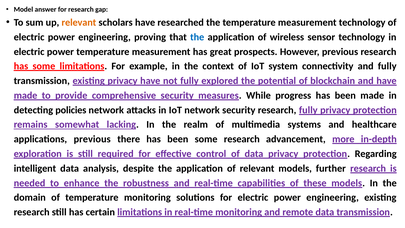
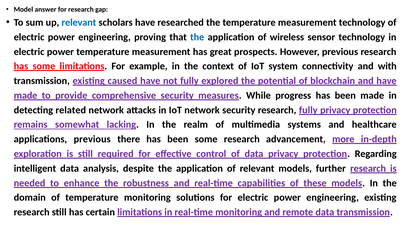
relevant at (79, 23) colour: orange -> blue
and fully: fully -> with
existing privacy: privacy -> caused
policies: policies -> related
